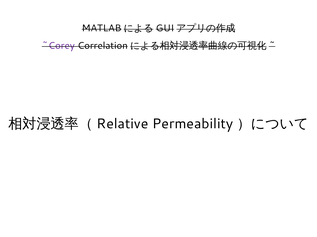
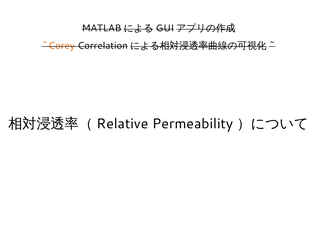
~Corey colour: purple -> orange
